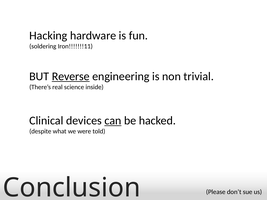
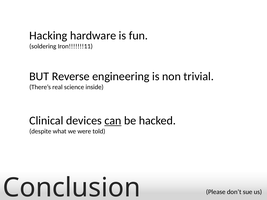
Reverse underline: present -> none
